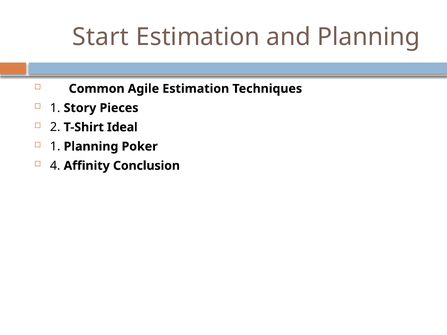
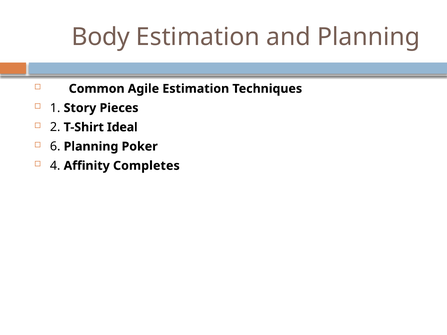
Start: Start -> Body
1 at (55, 147): 1 -> 6
Conclusion: Conclusion -> Completes
